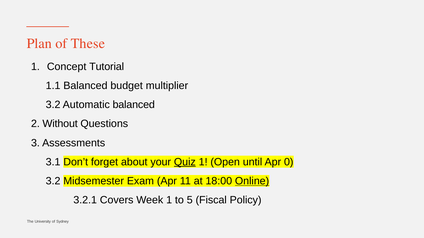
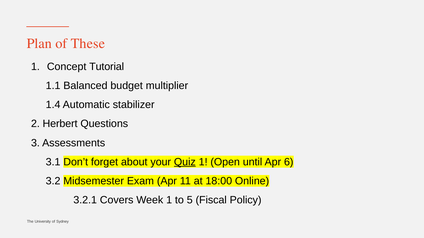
3.2 at (53, 105): 3.2 -> 1.4
Automatic balanced: balanced -> stabilizer
Without: Without -> Herbert
0: 0 -> 6
Online underline: present -> none
